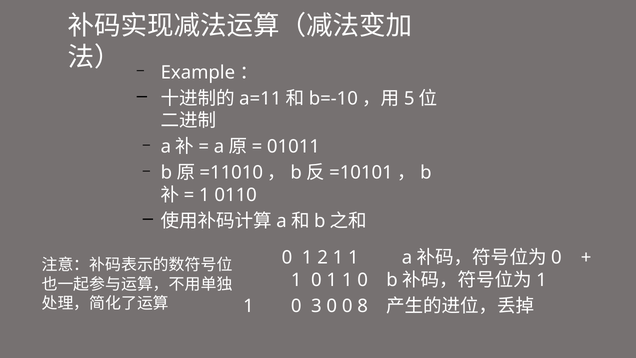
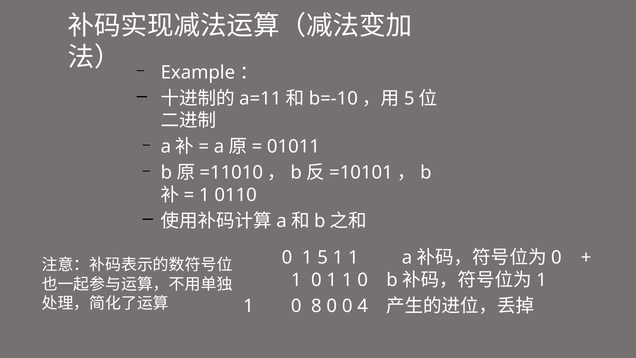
1 2: 2 -> 5
3: 3 -> 8
8: 8 -> 4
